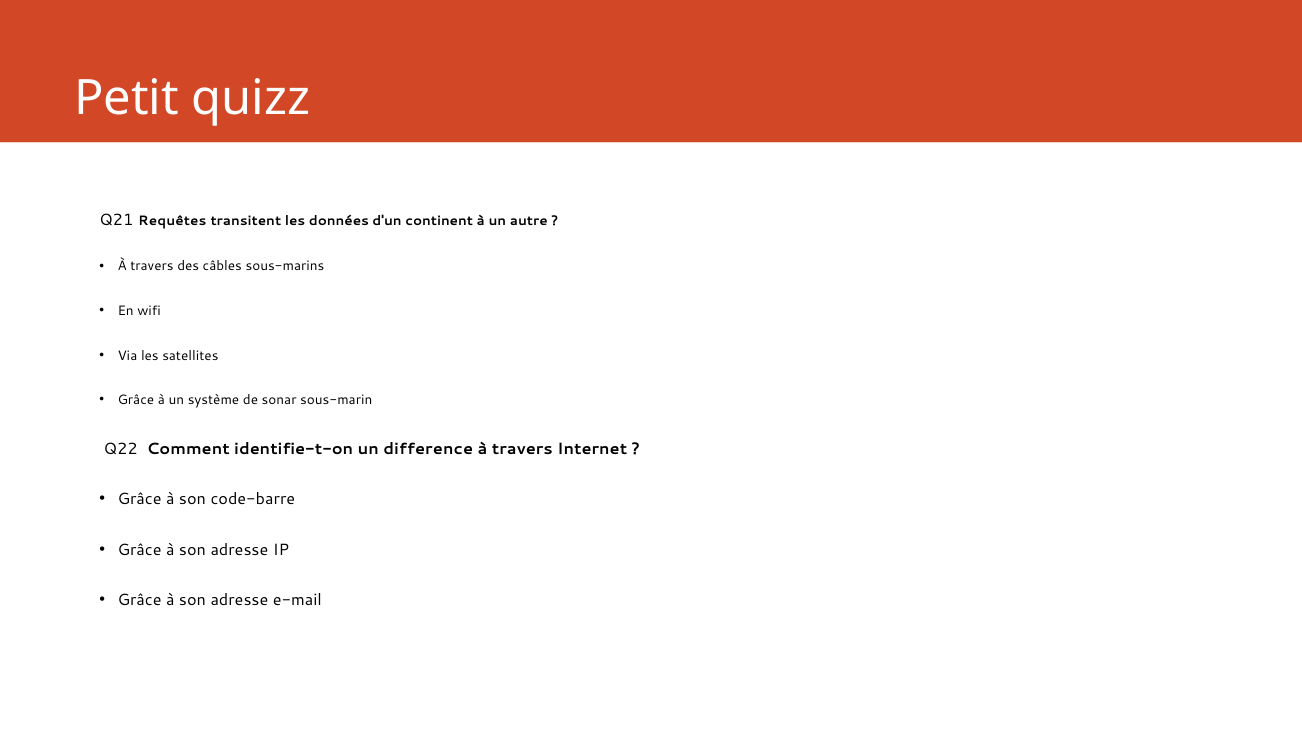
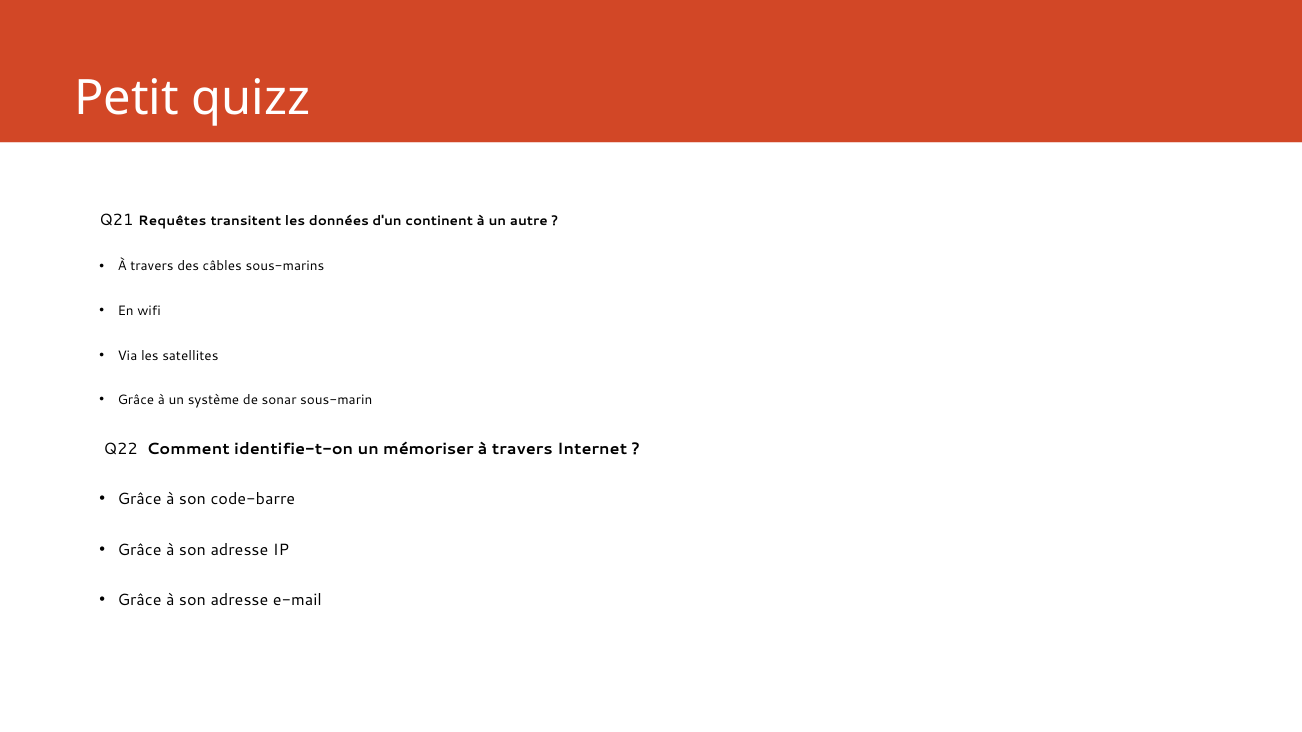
difference: difference -> mémoriser
